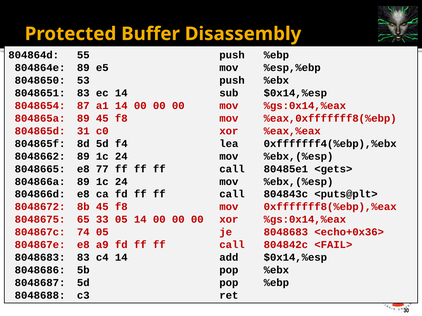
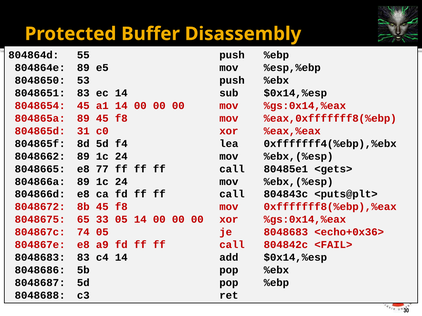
8048654 87: 87 -> 45
